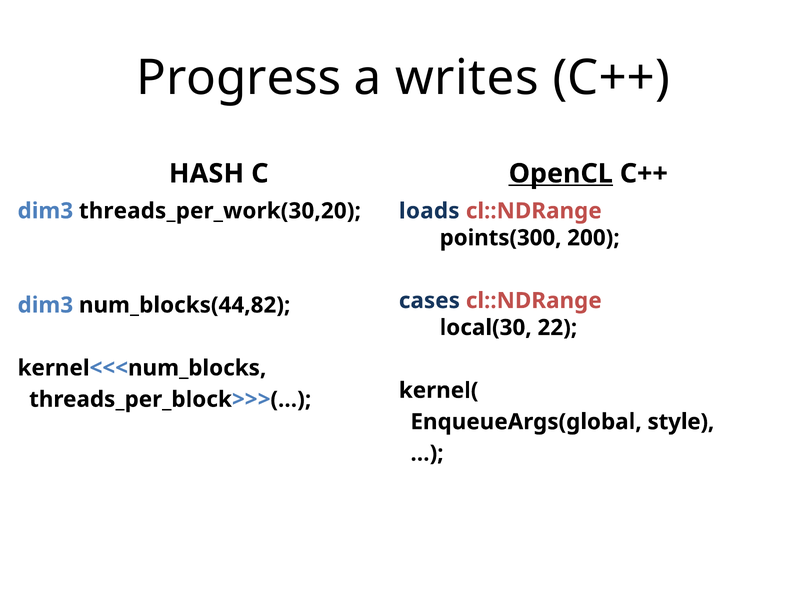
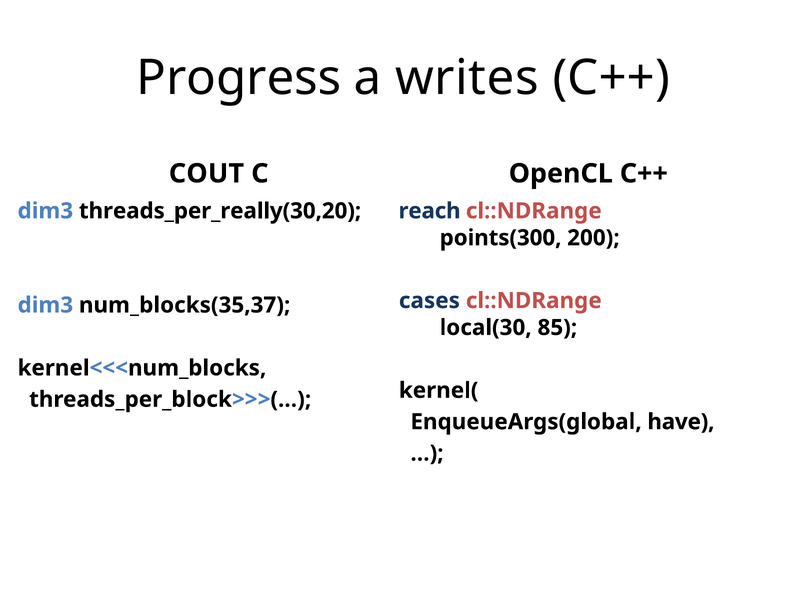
HASH: HASH -> COUT
OpenCL underline: present -> none
threads_per_work(30,20: threads_per_work(30,20 -> threads_per_really(30,20
loads: loads -> reach
num_blocks(44,82: num_blocks(44,82 -> num_blocks(35,37
22: 22 -> 85
style: style -> have
